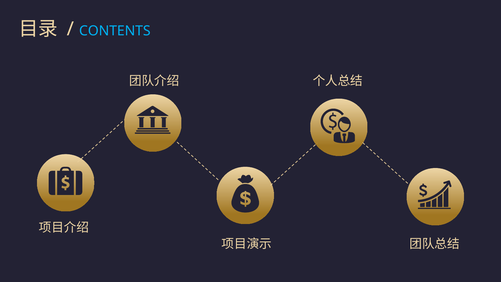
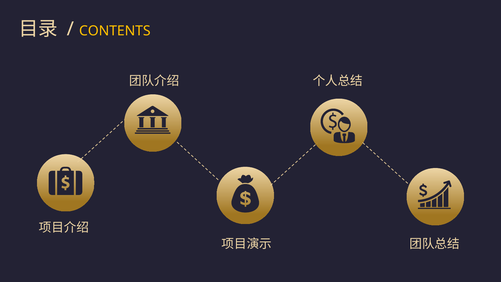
CONTENTS colour: light blue -> yellow
